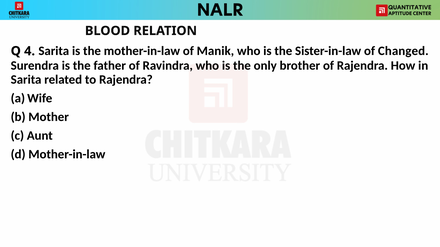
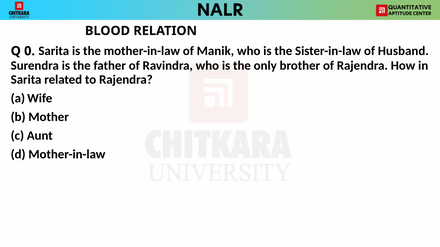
4: 4 -> 0
Changed: Changed -> Husband
